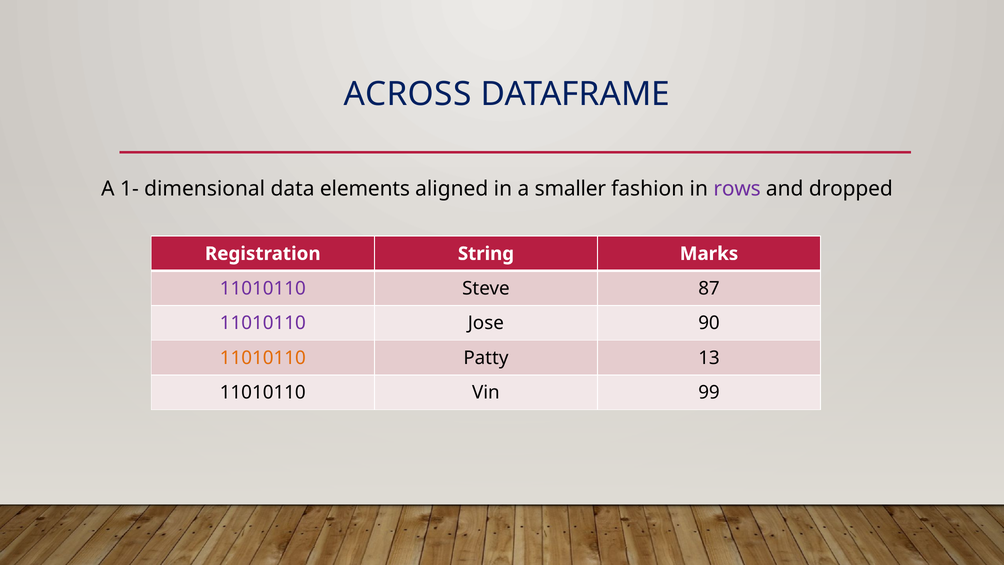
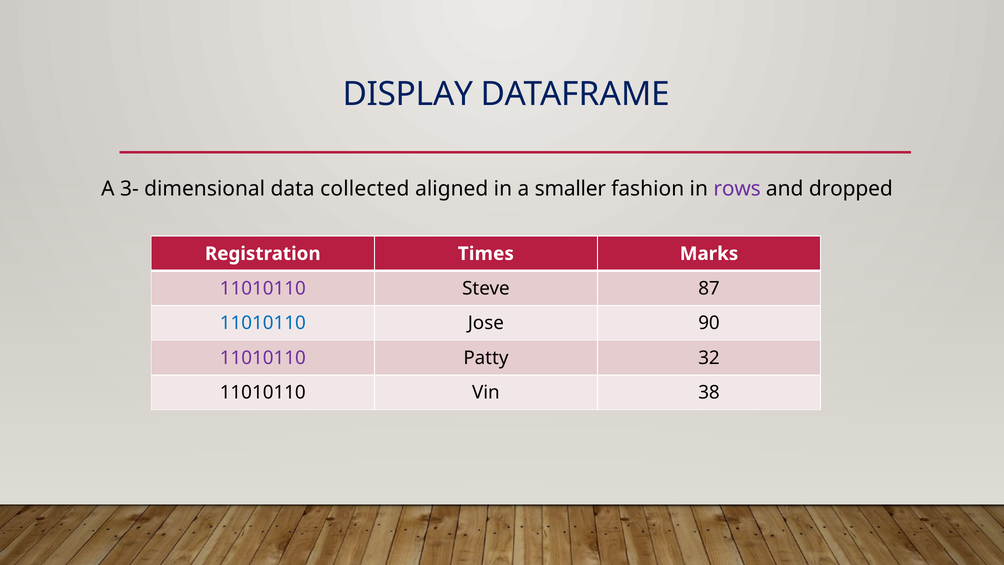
ACROSS: ACROSS -> DISPLAY
1-: 1- -> 3-
elements: elements -> collected
String: String -> Times
11010110 at (263, 323) colour: purple -> blue
11010110 at (263, 358) colour: orange -> purple
13: 13 -> 32
99: 99 -> 38
